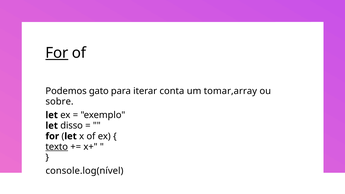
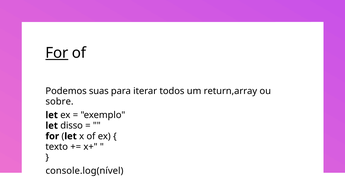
gato: gato -> suas
conta: conta -> todos
tomar,array: tomar,array -> return,array
texto underline: present -> none
